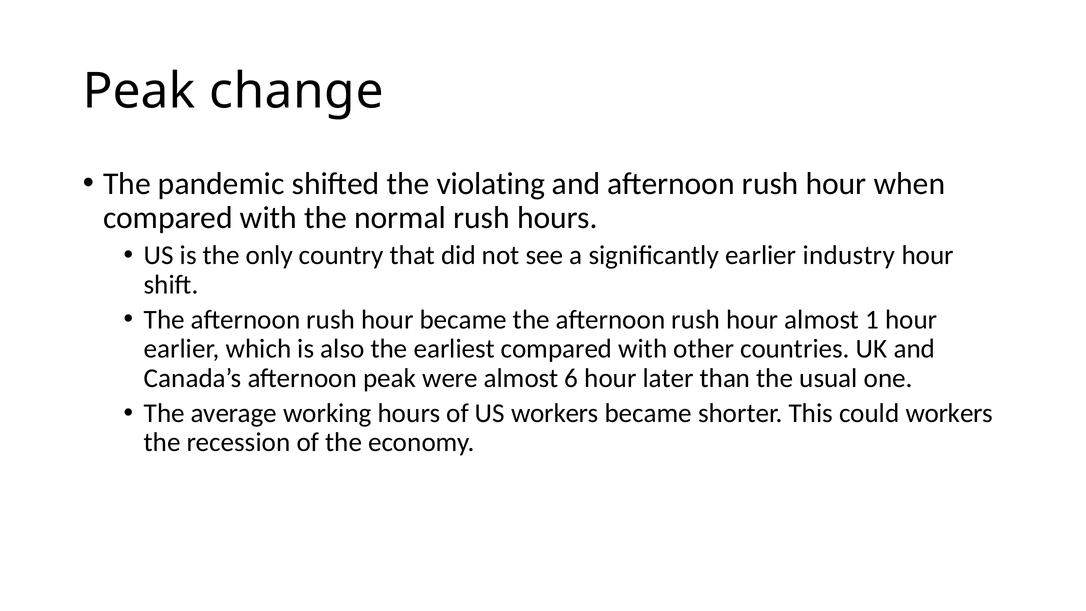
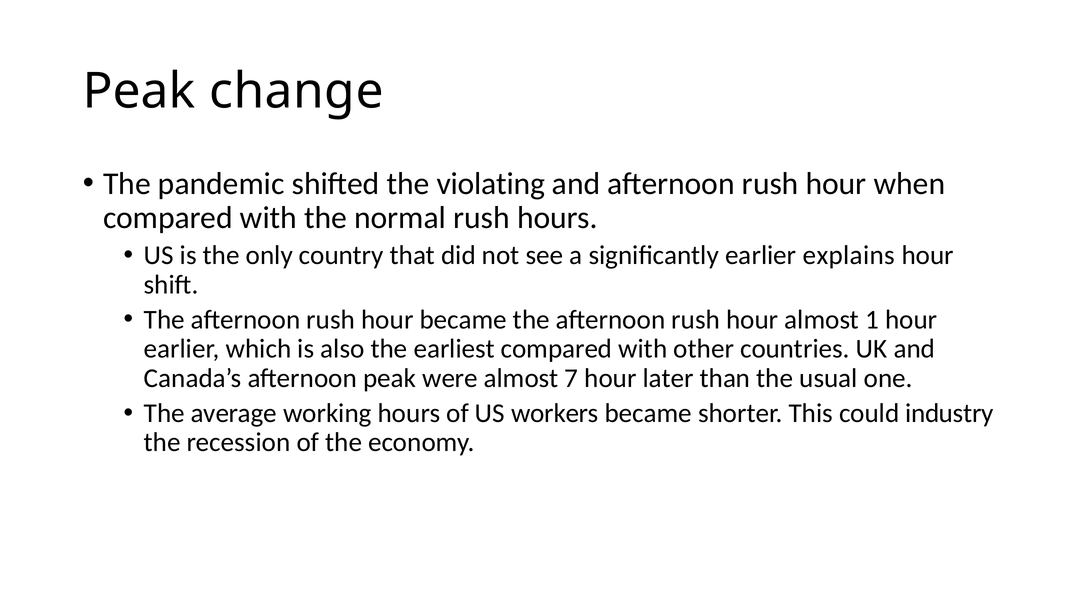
industry: industry -> explains
6: 6 -> 7
could workers: workers -> industry
